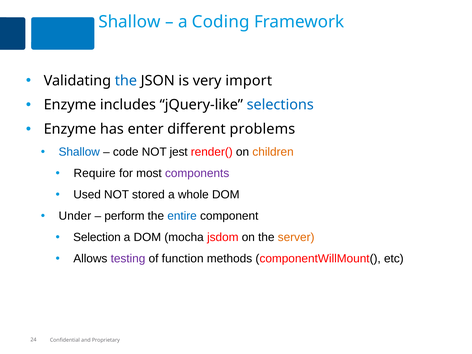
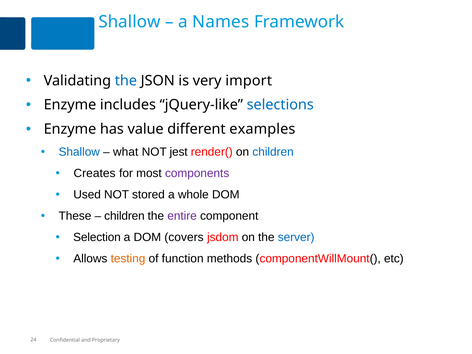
Coding: Coding -> Names
enter: enter -> value
problems: problems -> examples
code: code -> what
children at (273, 152) colour: orange -> blue
Require: Require -> Creates
Under: Under -> These
perform at (124, 216): perform -> children
entire colour: blue -> purple
mocha: mocha -> covers
server colour: orange -> blue
testing colour: purple -> orange
